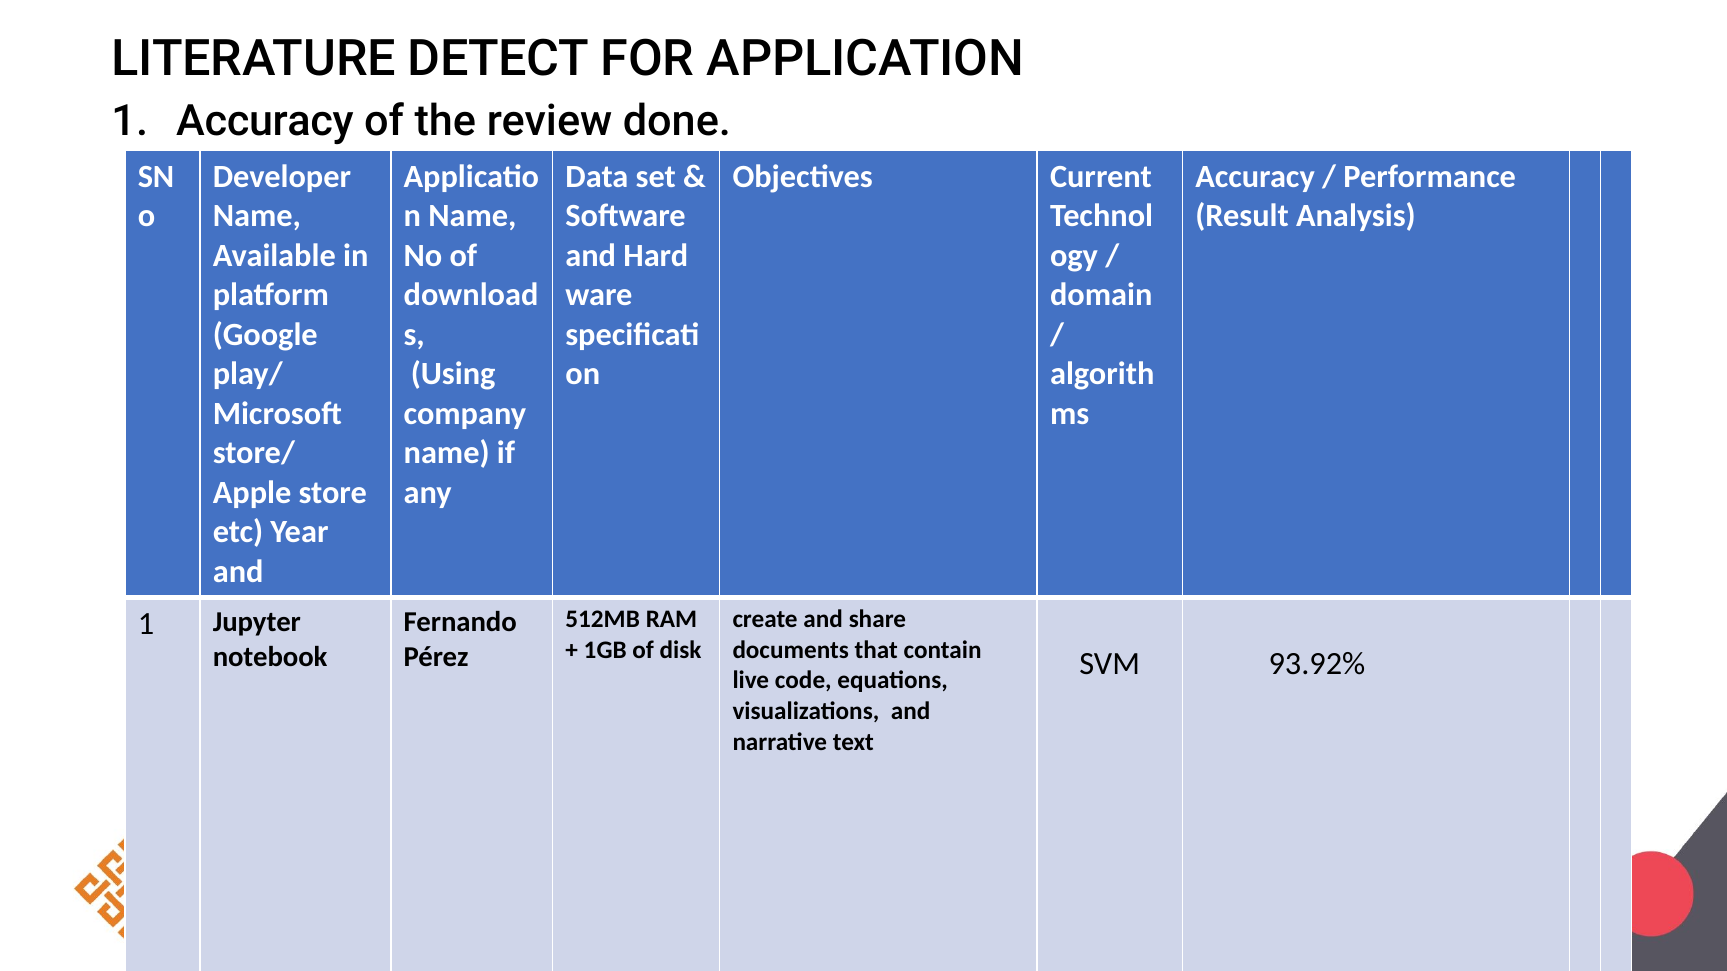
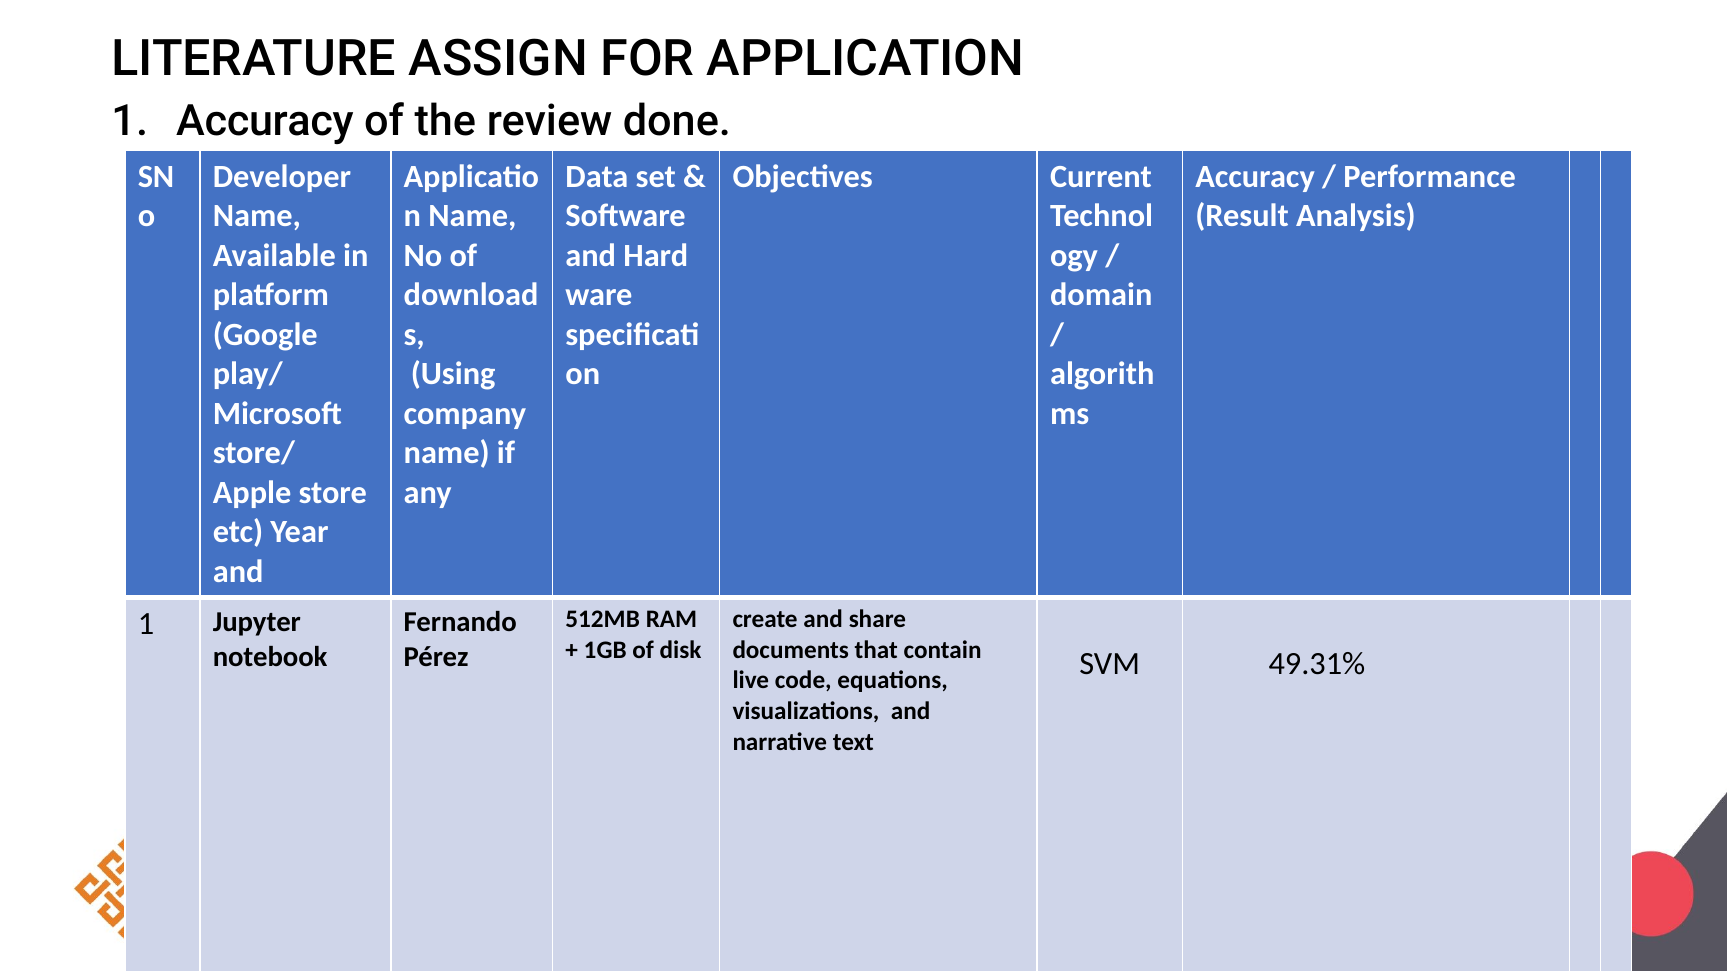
DETECT: DETECT -> ASSIGN
93.92%: 93.92% -> 49.31%
